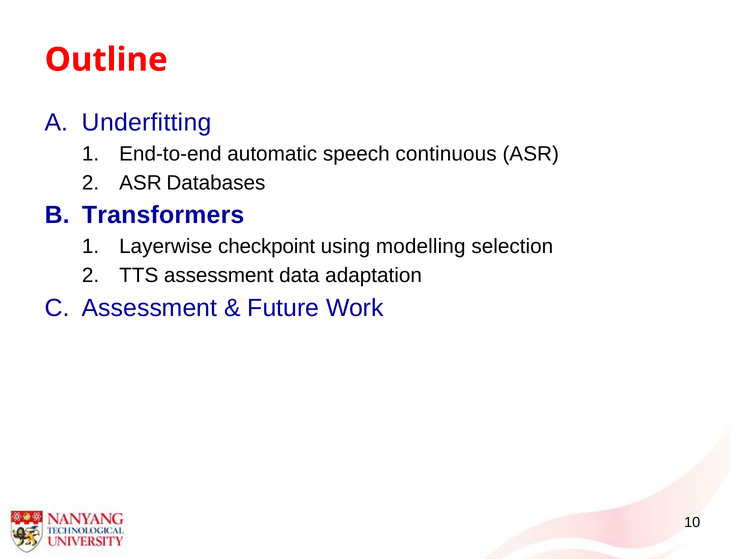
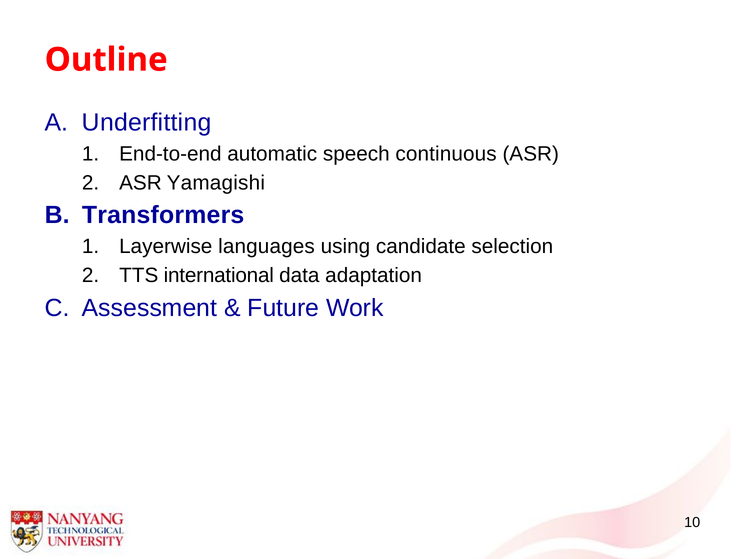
Databases: Databases -> Yamagishi
checkpoint: checkpoint -> languages
modelling: modelling -> candidate
TTS assessment: assessment -> international
